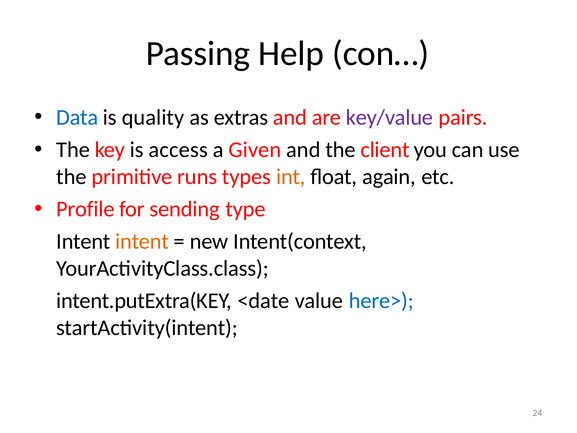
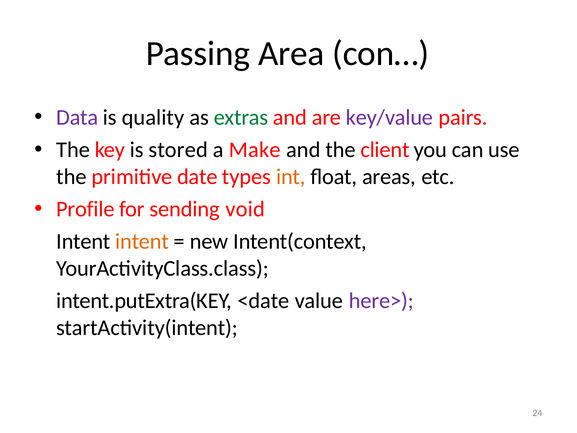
Help: Help -> Area
Data colour: blue -> purple
extras colour: black -> green
access: access -> stored
Given: Given -> Make
runs: runs -> date
again: again -> areas
type: type -> void
here> colour: blue -> purple
